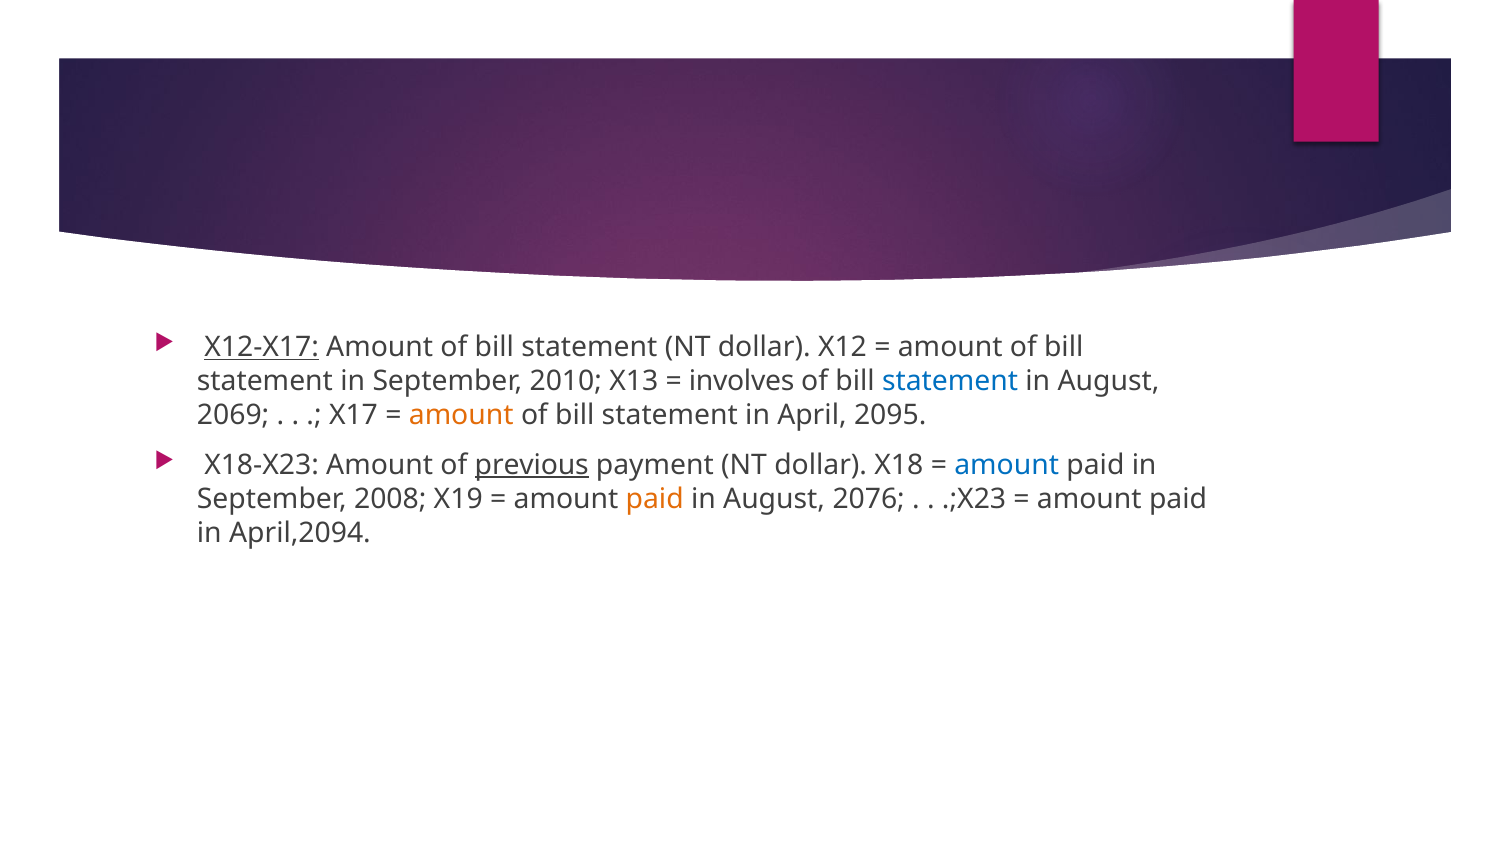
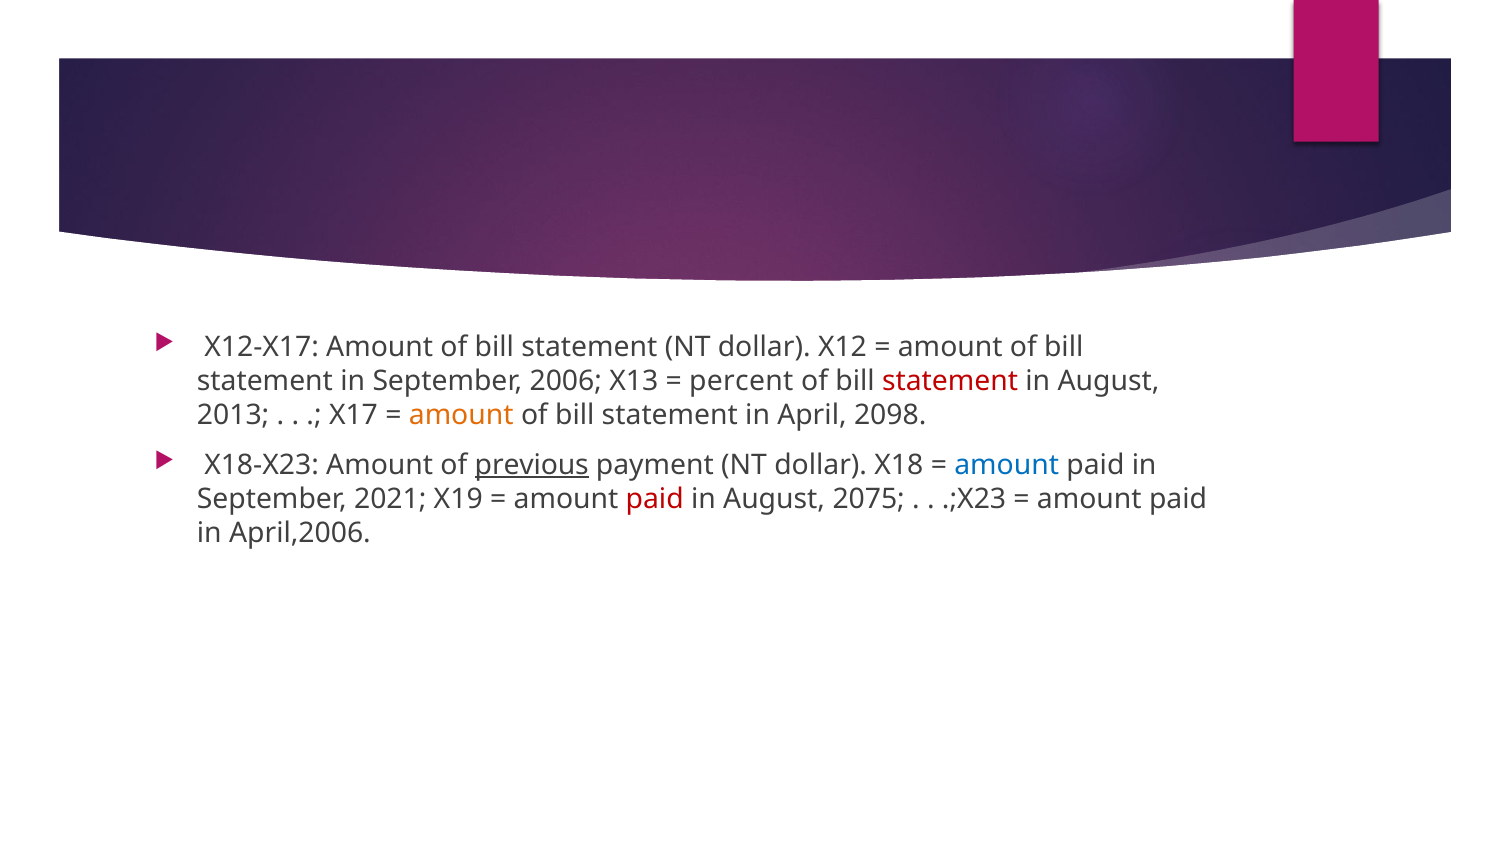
X12-X17 underline: present -> none
2010: 2010 -> 2006
involves: involves -> percent
statement at (950, 381) colour: blue -> red
2069: 2069 -> 2013
2095: 2095 -> 2098
2008: 2008 -> 2021
paid at (655, 499) colour: orange -> red
2076: 2076 -> 2075
April,2094: April,2094 -> April,2006
